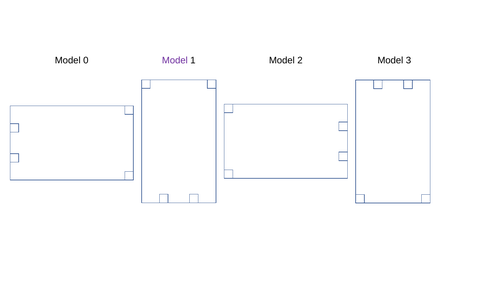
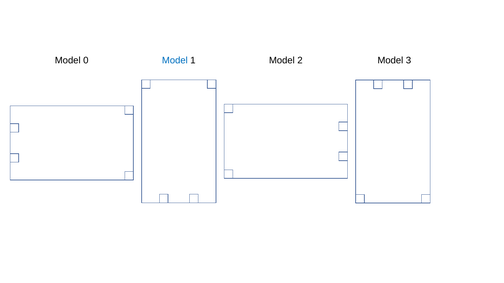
Model at (175, 61) colour: purple -> blue
